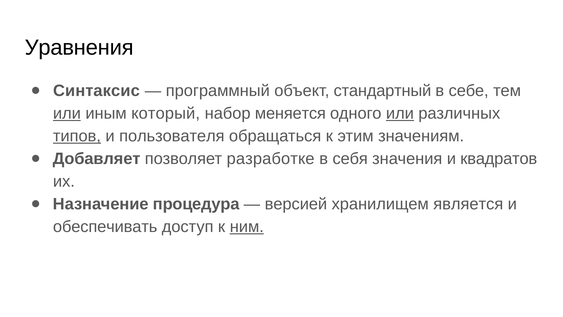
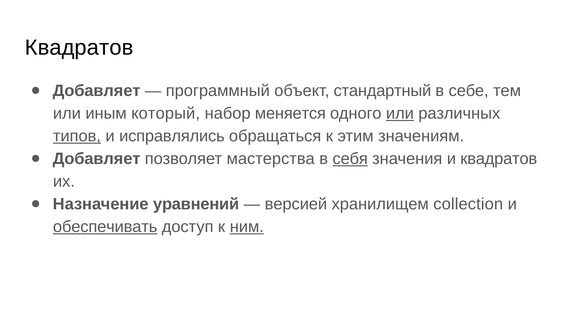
Уравнения at (79, 48): Уравнения -> Квадратов
Синтаксис at (97, 91): Синтаксис -> Добавляет
или at (67, 113) underline: present -> none
пользователя: пользователя -> исправлялись
разработке: разработке -> мастерства
себя underline: none -> present
процедура: процедура -> уравнений
является: является -> collection
обеспечивать underline: none -> present
